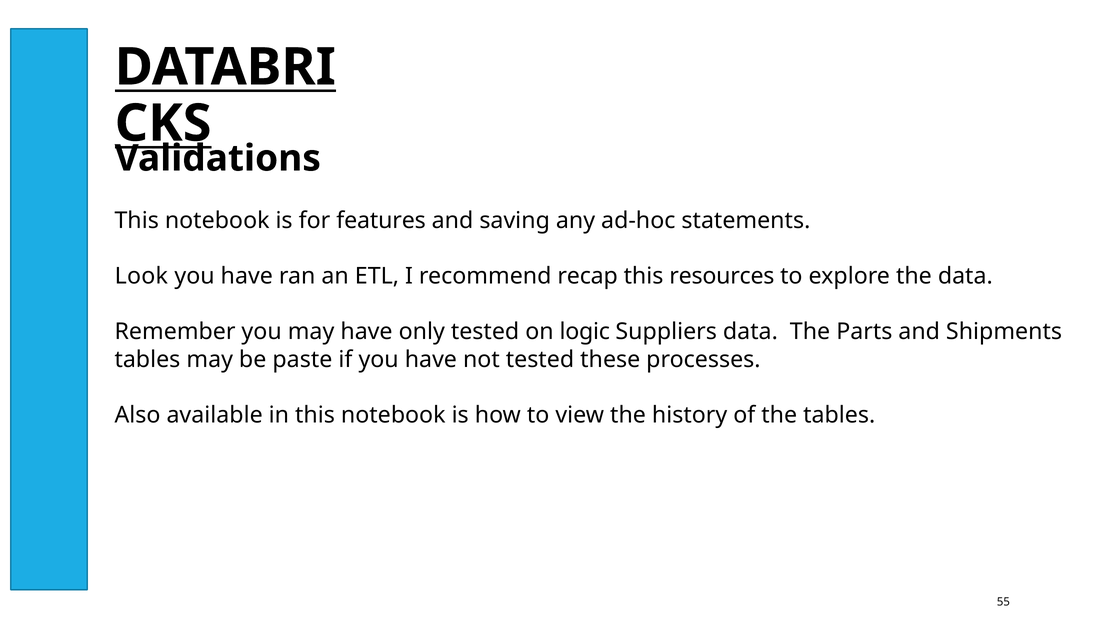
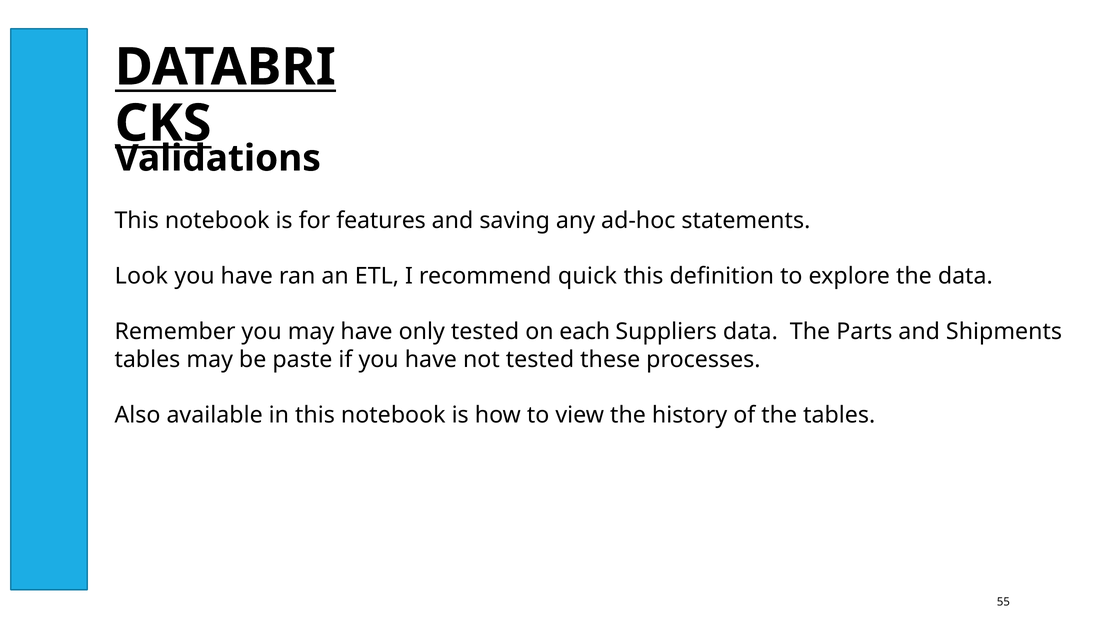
recap: recap -> quick
resources: resources -> definition
logic: logic -> each
